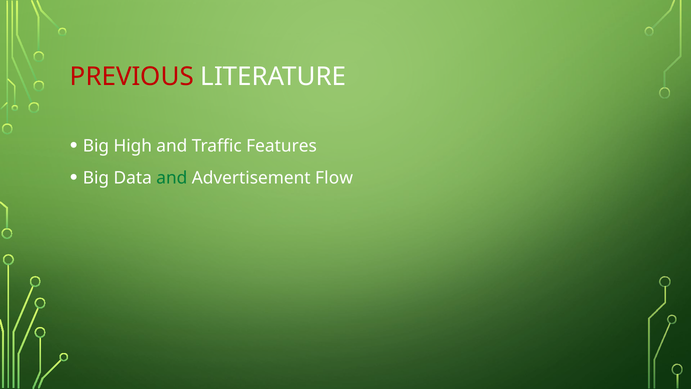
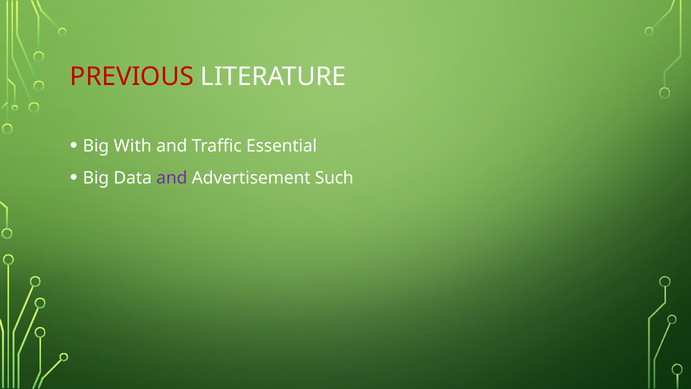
High: High -> With
Features: Features -> Essential
and at (172, 178) colour: green -> purple
Flow: Flow -> Such
